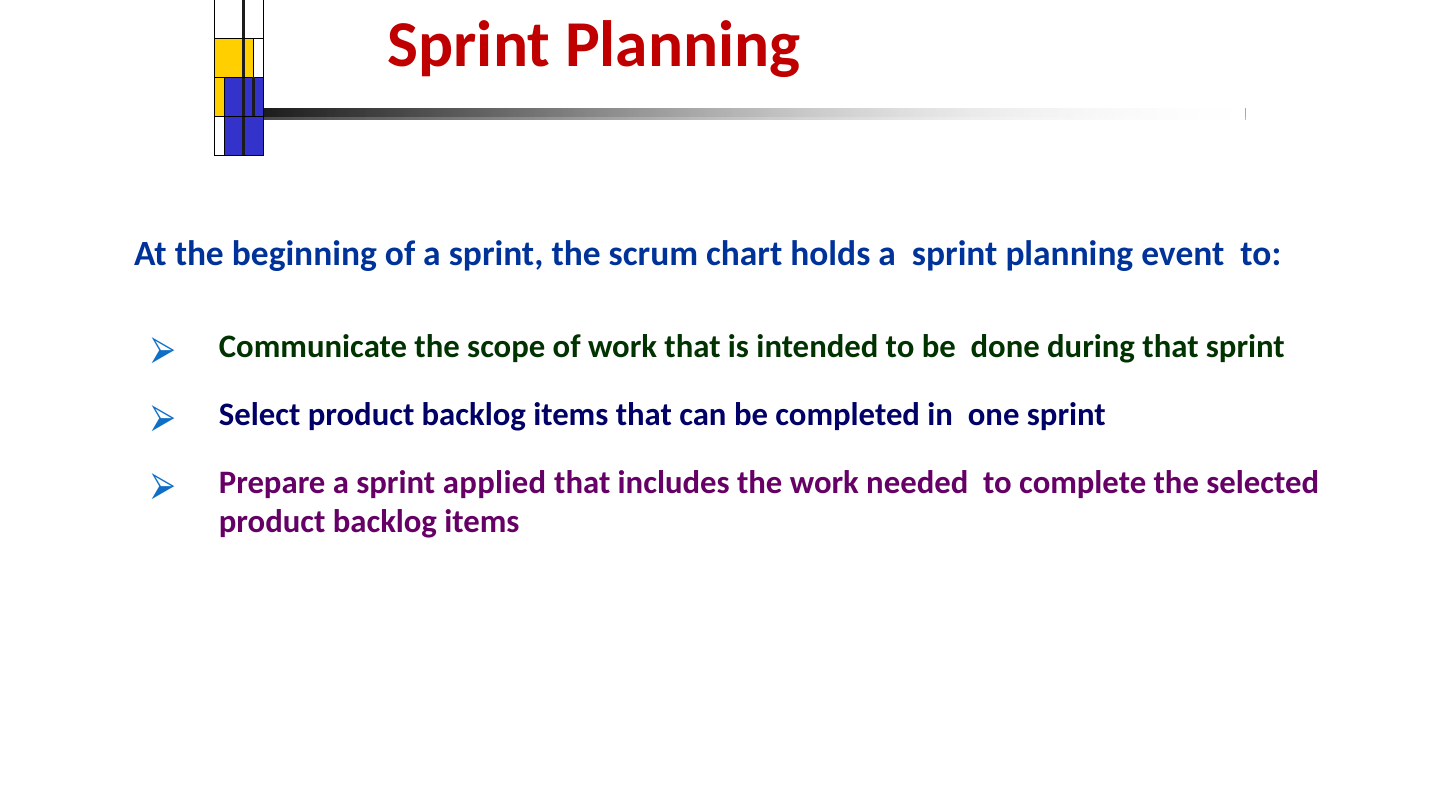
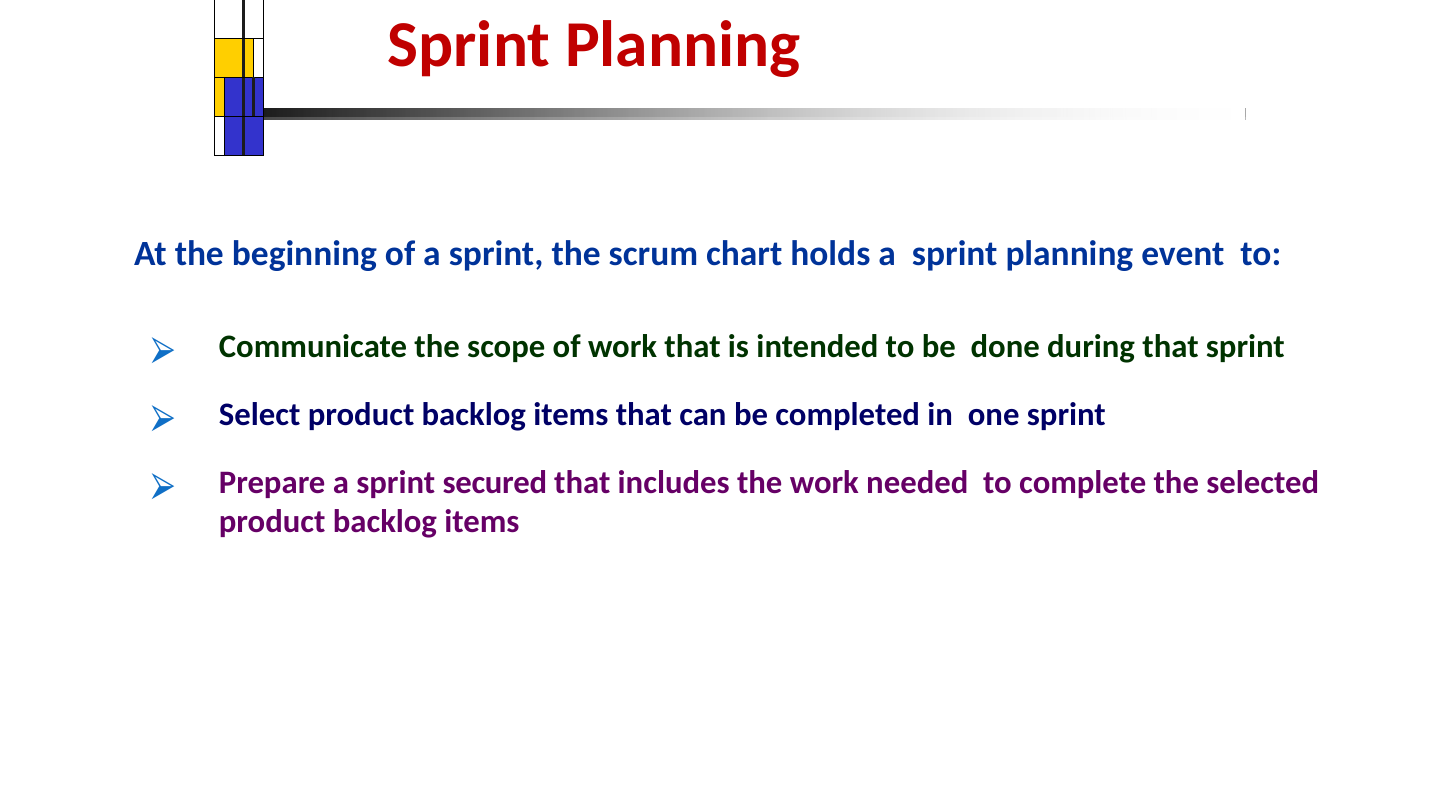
applied: applied -> secured
